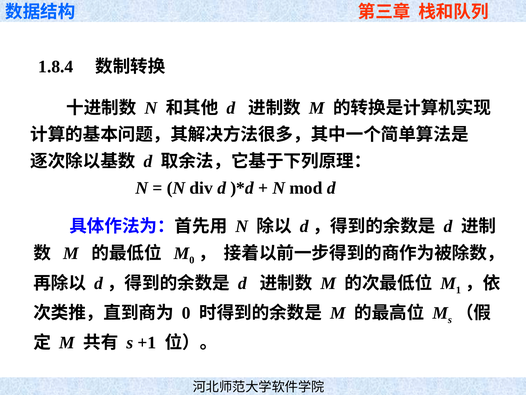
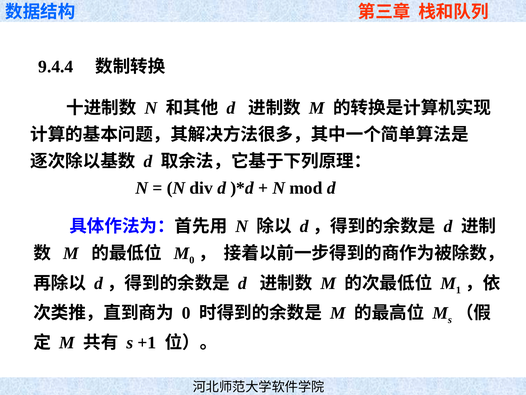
1.8.4: 1.8.4 -> 9.4.4
